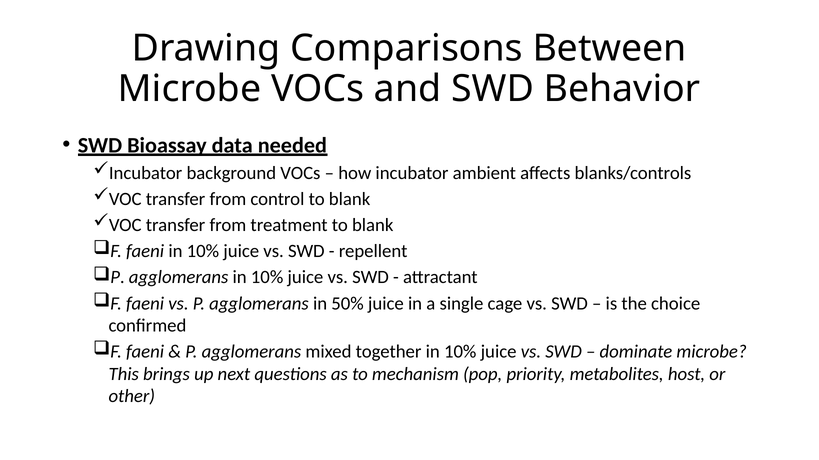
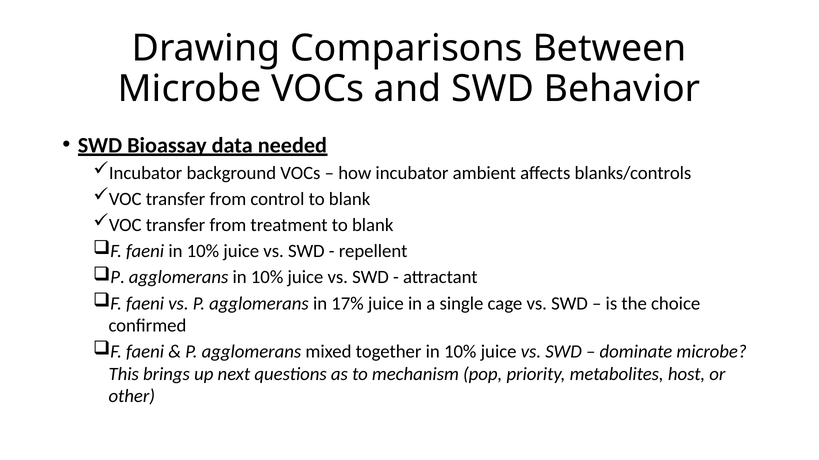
50%: 50% -> 17%
